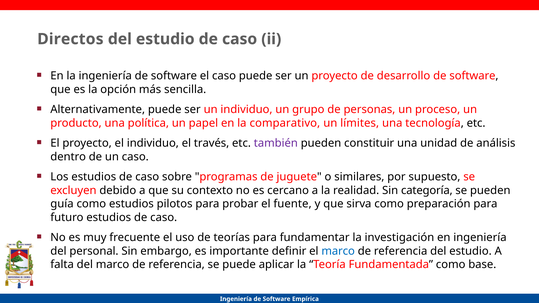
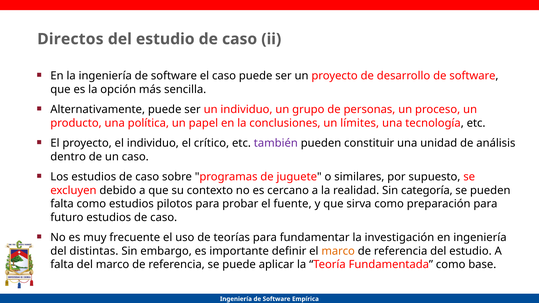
comparativo: comparativo -> conclusiones
través: través -> crítico
guía at (62, 204): guía -> falta
personal: personal -> distintas
marco at (338, 251) colour: blue -> orange
